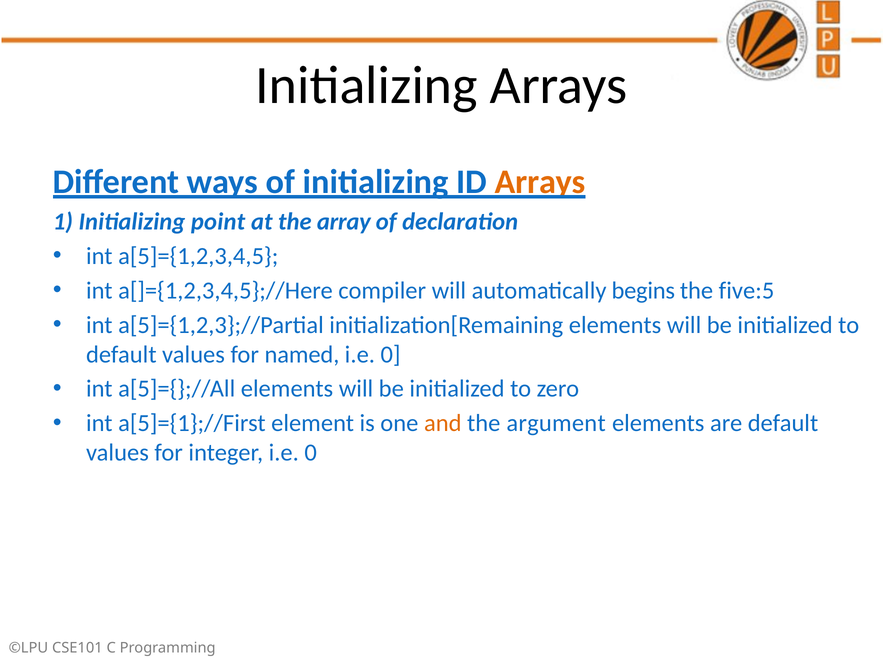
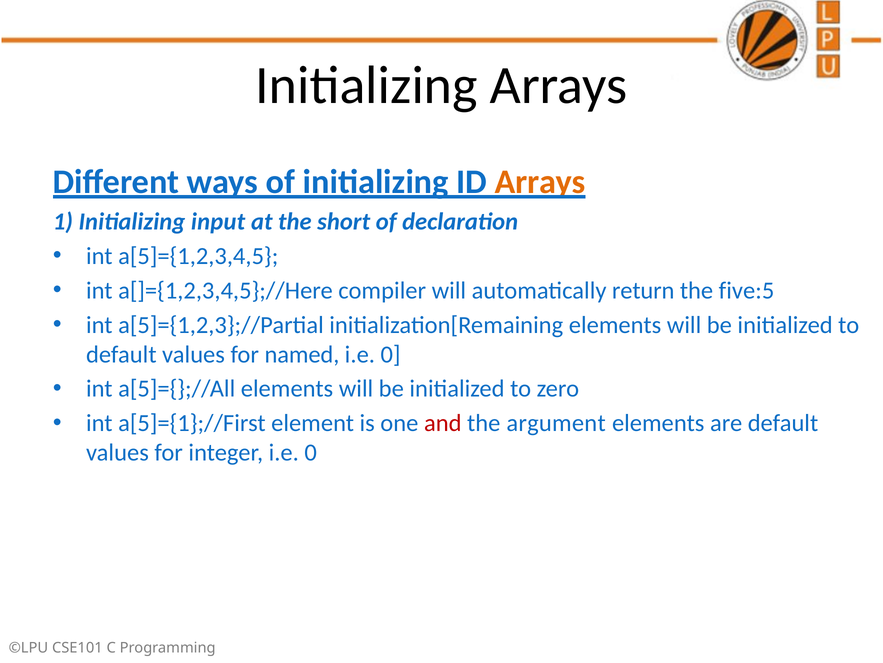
point: point -> input
array: array -> short
begins: begins -> return
and colour: orange -> red
